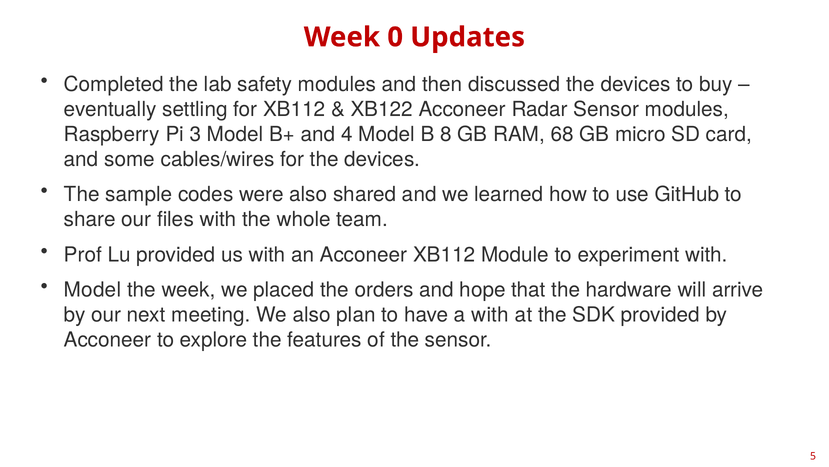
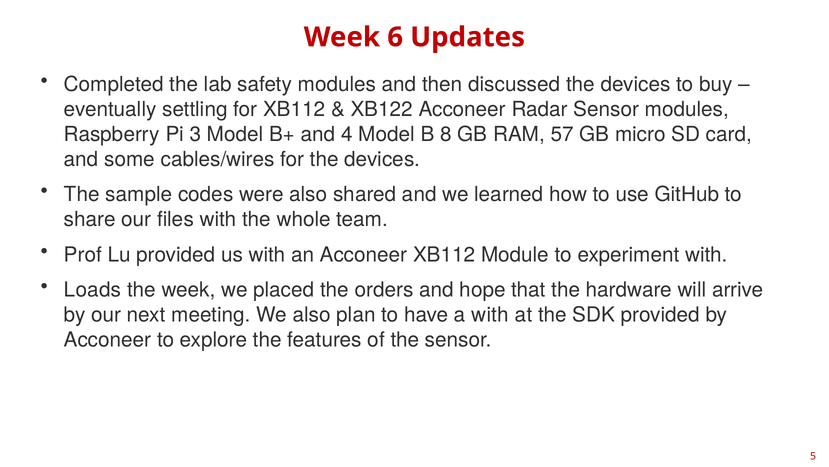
0: 0 -> 6
68: 68 -> 57
Model at (93, 290): Model -> Loads
